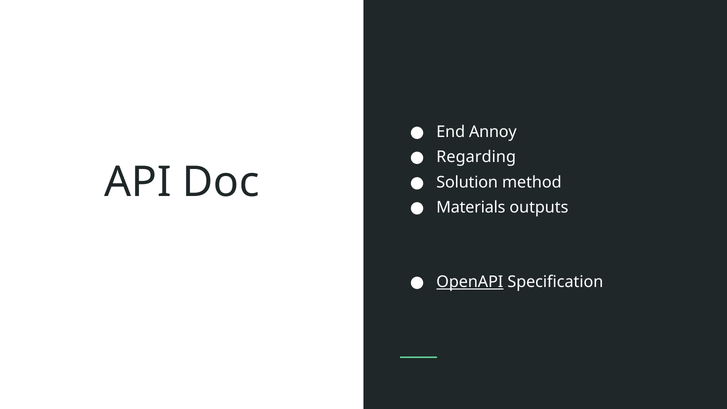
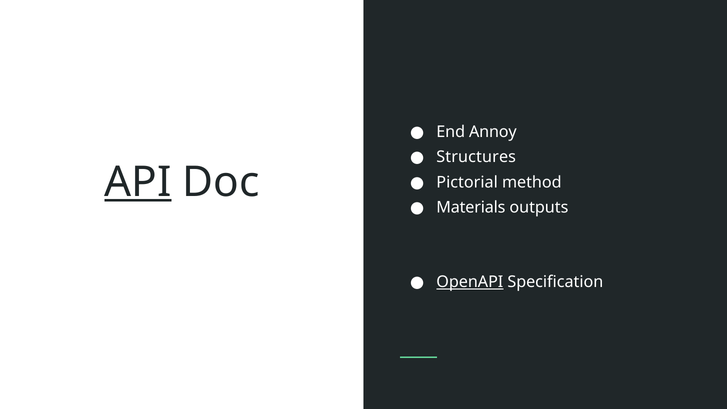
Regarding: Regarding -> Structures
API underline: none -> present
Solution: Solution -> Pictorial
